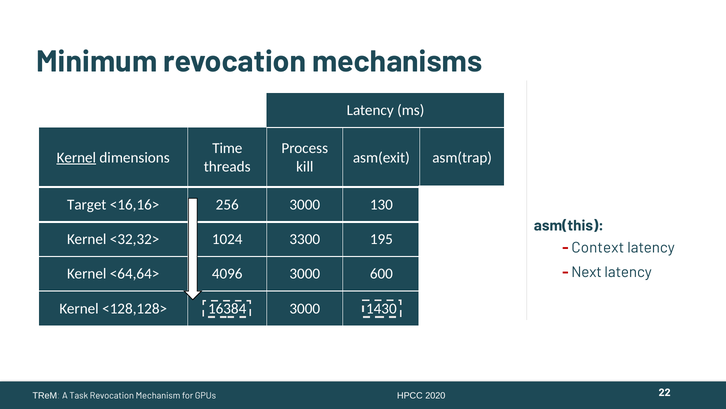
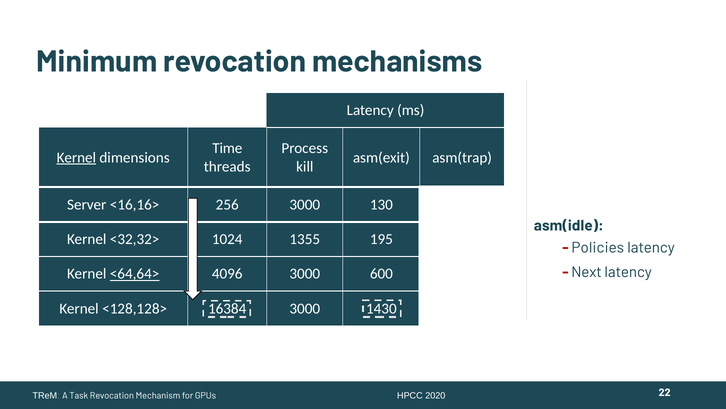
Target: Target -> Server
asm(this: asm(this -> asm(idle
3300: 3300 -> 1355
Context: Context -> Policies
<64,64> underline: none -> present
